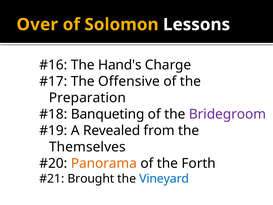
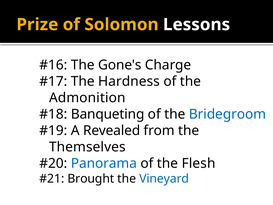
Over: Over -> Prize
Hand's: Hand's -> Gone's
Offensive: Offensive -> Hardness
Preparation: Preparation -> Admonition
Bridegroom colour: purple -> blue
Panorama colour: orange -> blue
Forth: Forth -> Flesh
